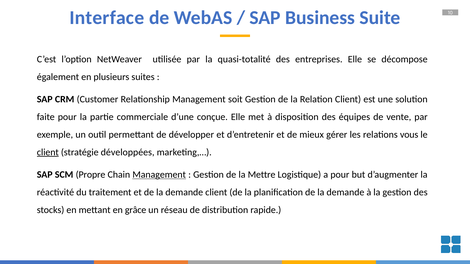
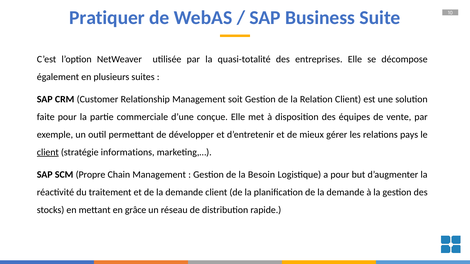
Interface: Interface -> Pratiquer
vous: vous -> pays
développées: développées -> informations
Management at (159, 175) underline: present -> none
Mettre: Mettre -> Besoin
